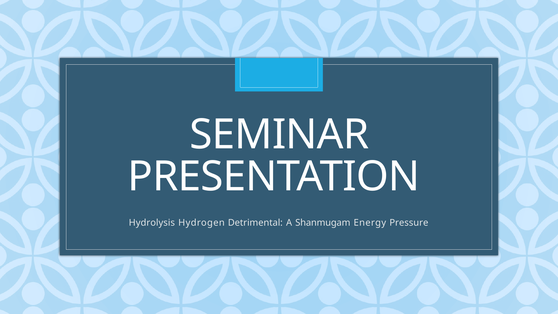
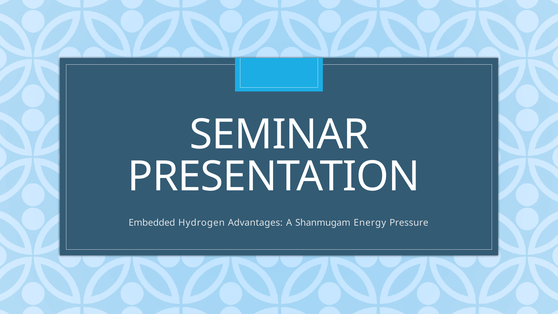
Hydrolysis: Hydrolysis -> Embedded
Detrimental: Detrimental -> Advantages
